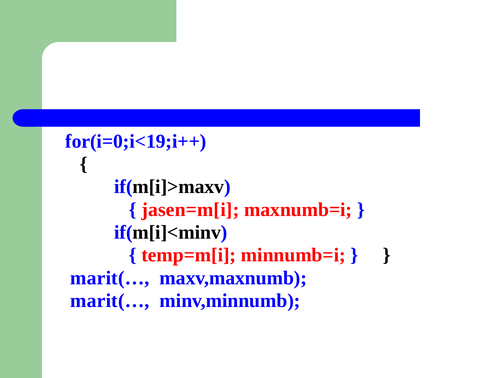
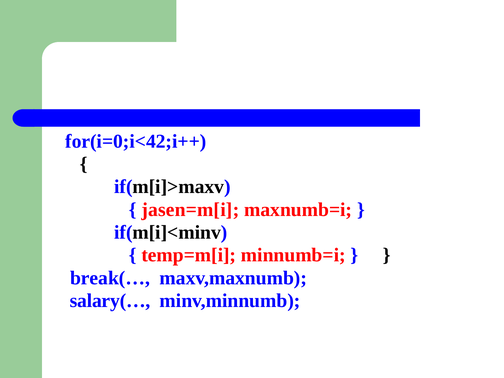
for(i=0;i<19;i++: for(i=0;i<19;i++ -> for(i=0;i<42;i++
marit(… at (110, 278): marit(… -> break(…
marit(… at (110, 301): marit(… -> salary(…
